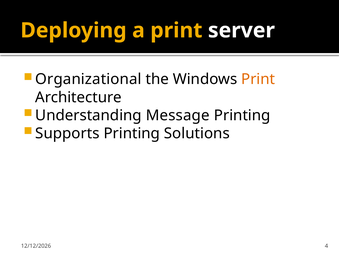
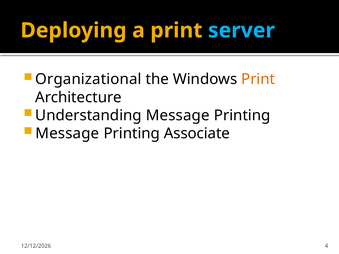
server colour: white -> light blue
Supports at (67, 134): Supports -> Message
Solutions: Solutions -> Associate
